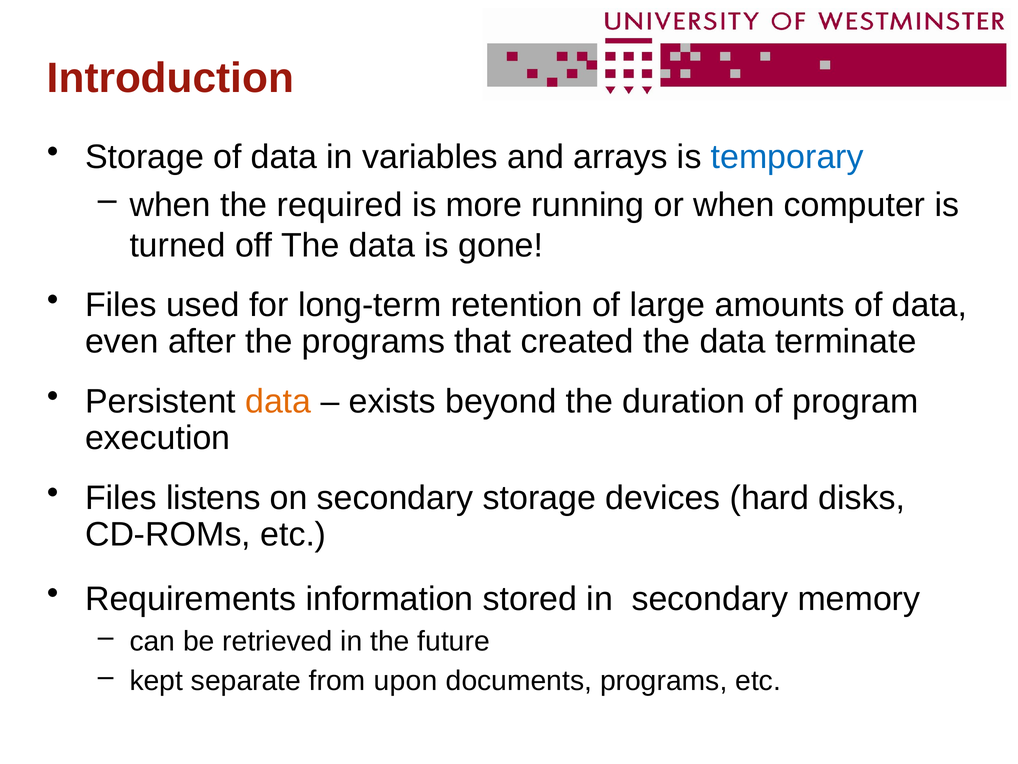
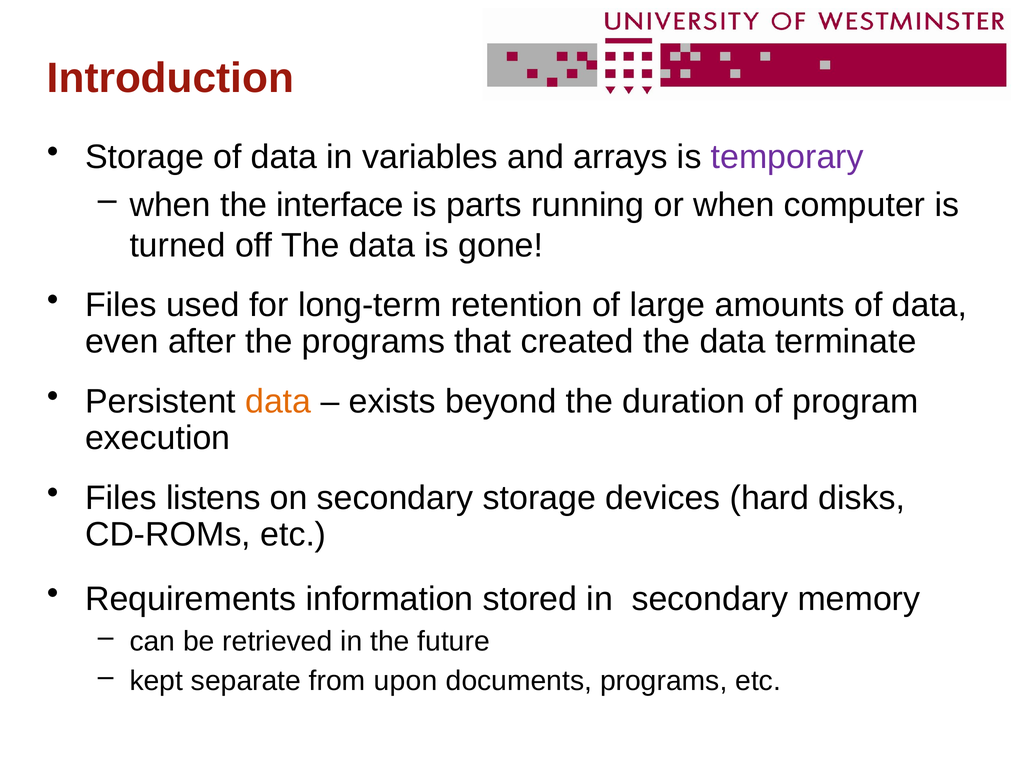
temporary colour: blue -> purple
required: required -> interface
more: more -> parts
